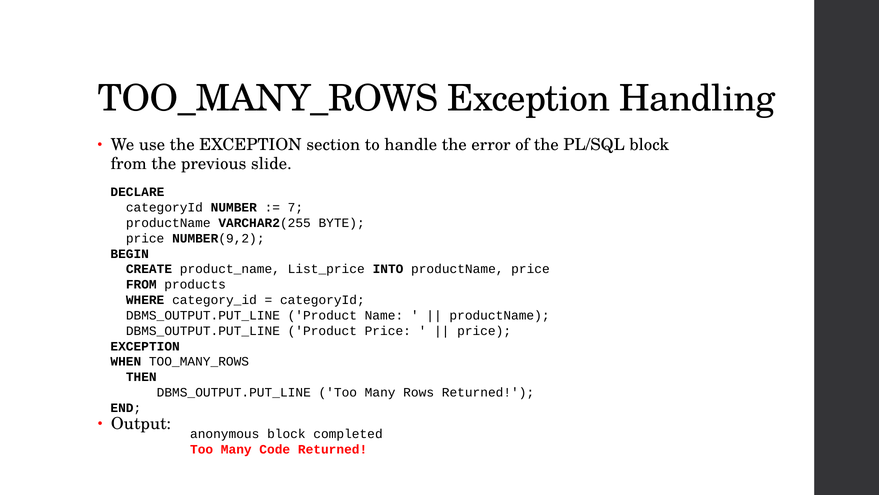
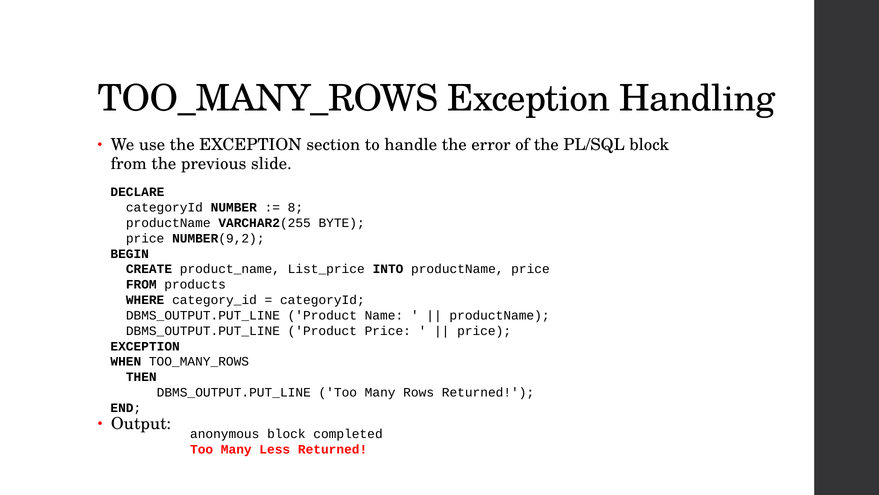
7: 7 -> 8
Code: Code -> Less
